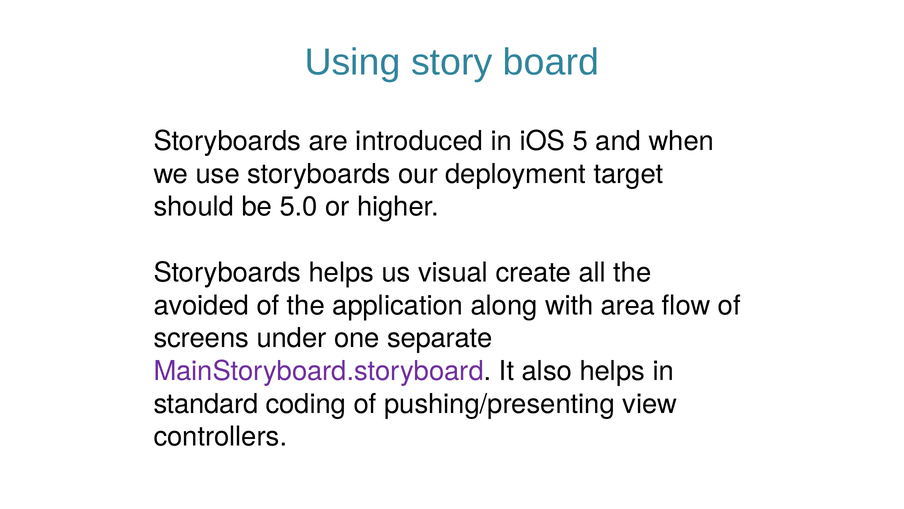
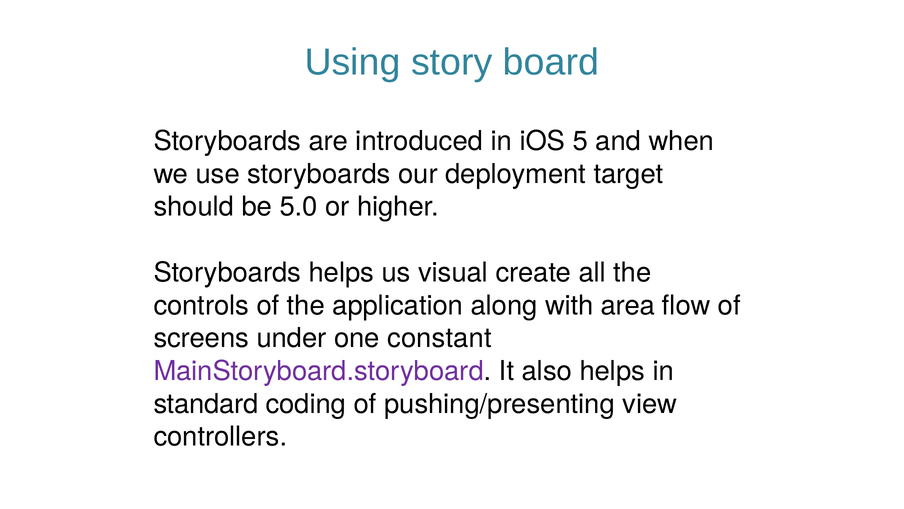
avoided: avoided -> controls
separate: separate -> constant
